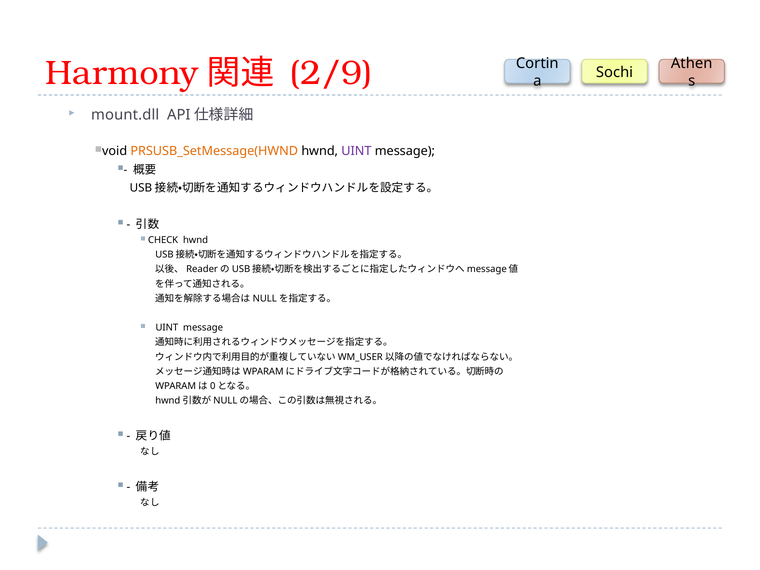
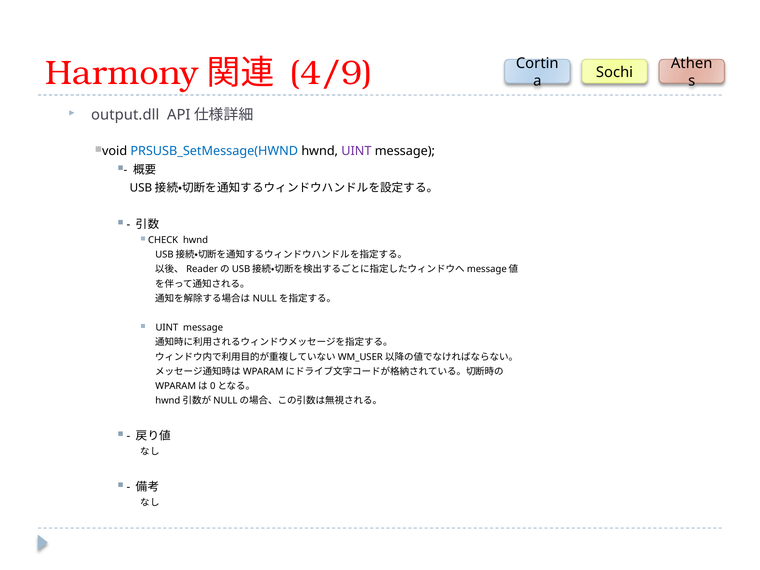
2/9: 2/9 -> 4/9
mount.dll: mount.dll -> output.dll
PRSUSB_SetMessage(HWND colour: orange -> blue
